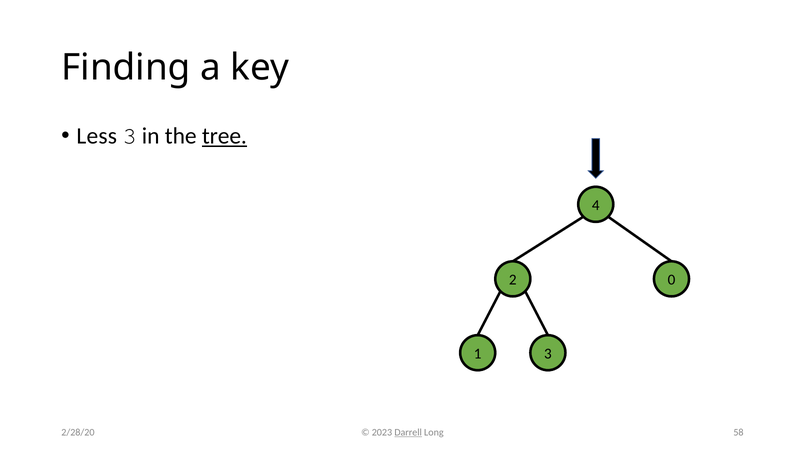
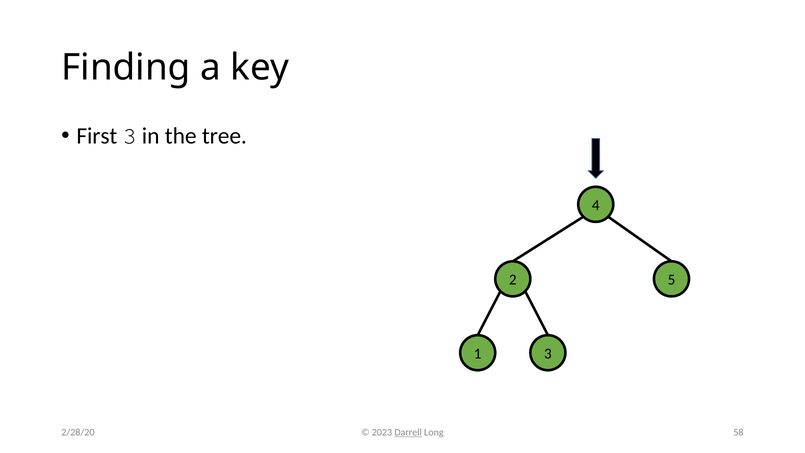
Less: Less -> First
tree underline: present -> none
0: 0 -> 5
